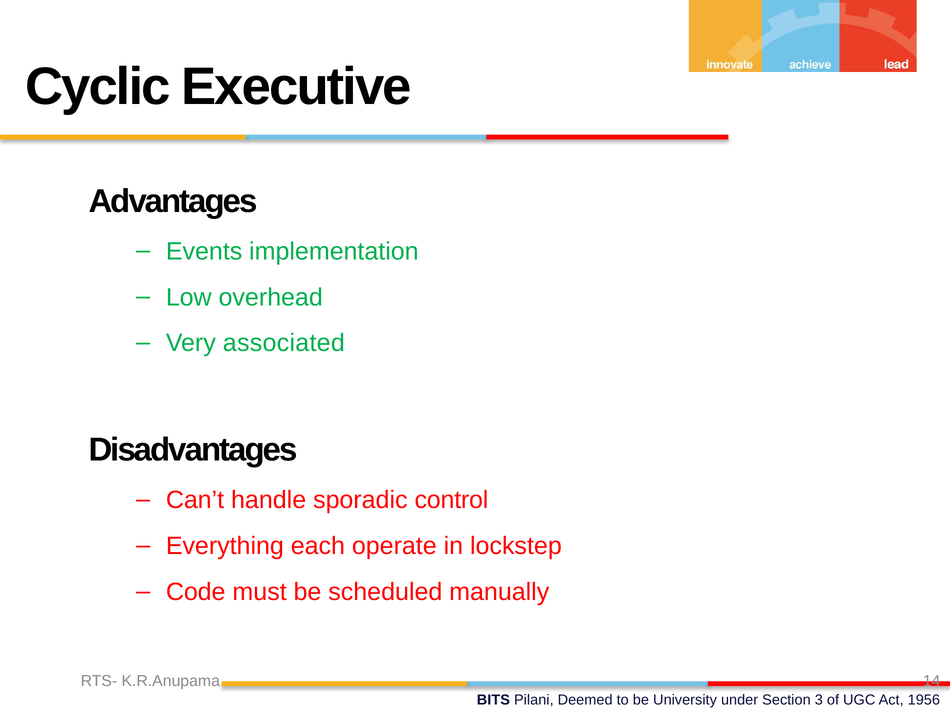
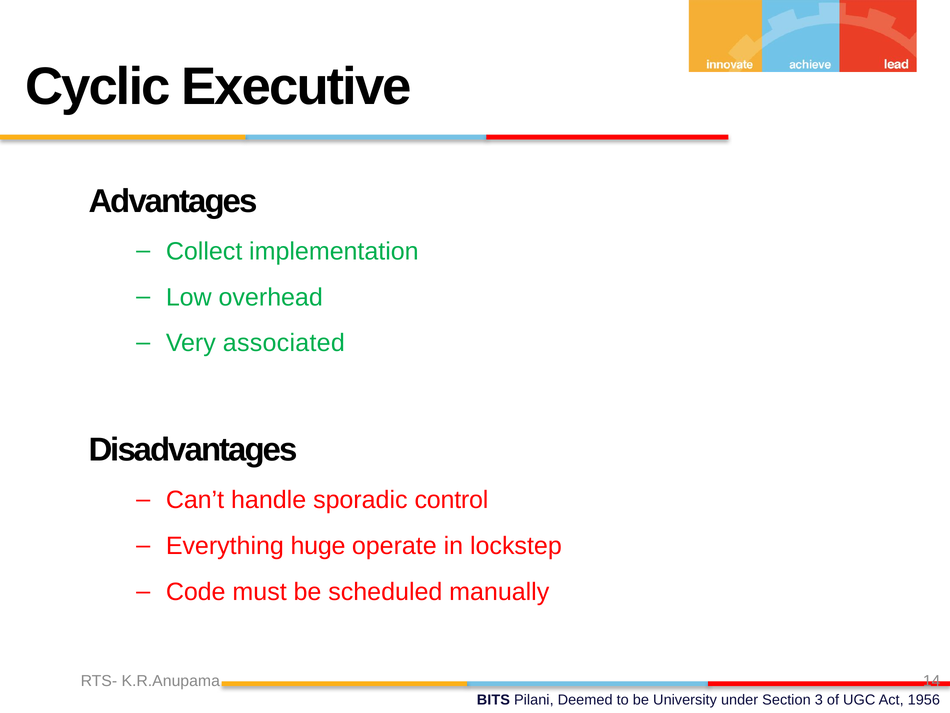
Events: Events -> Collect
each: each -> huge
